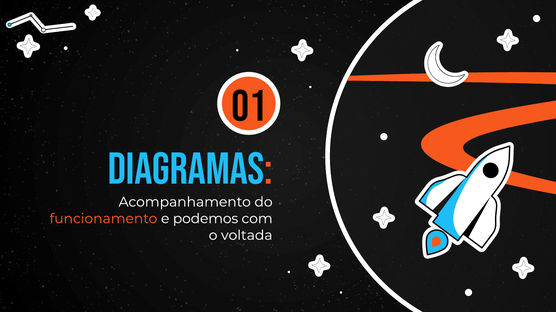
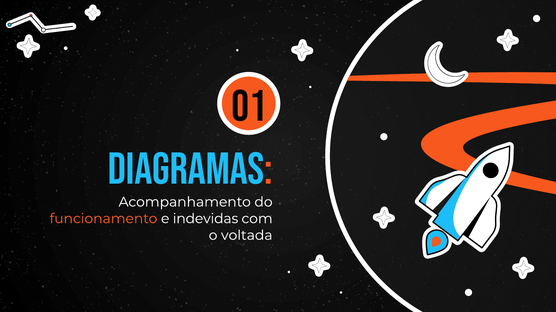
podemos: podemos -> indevidas
